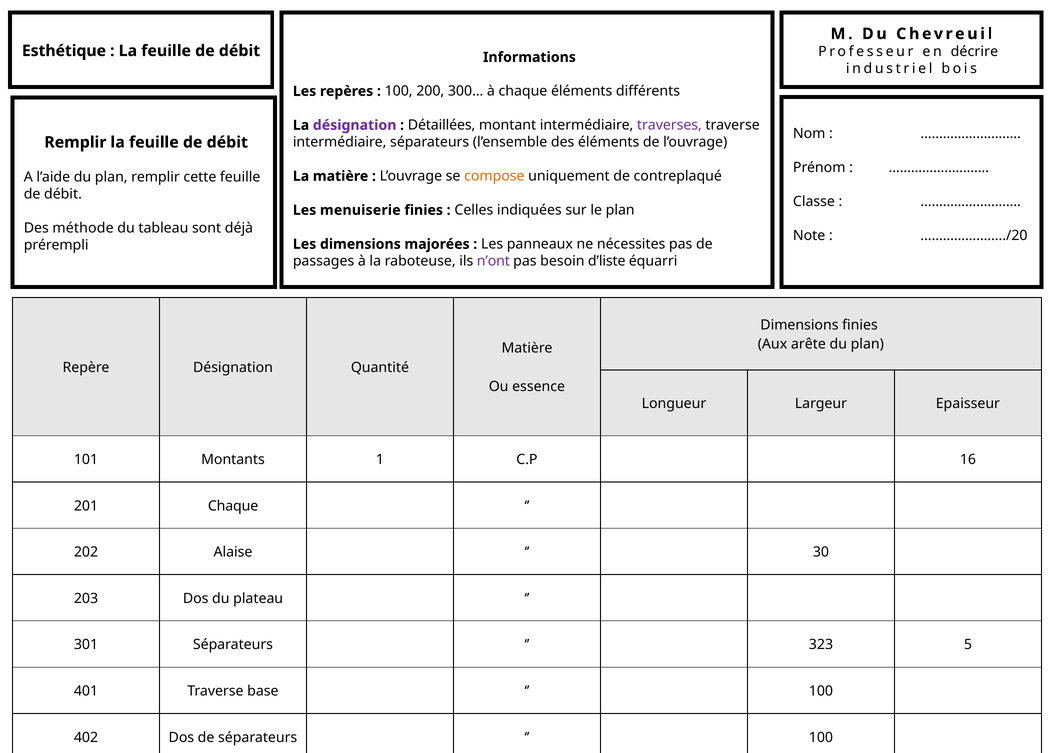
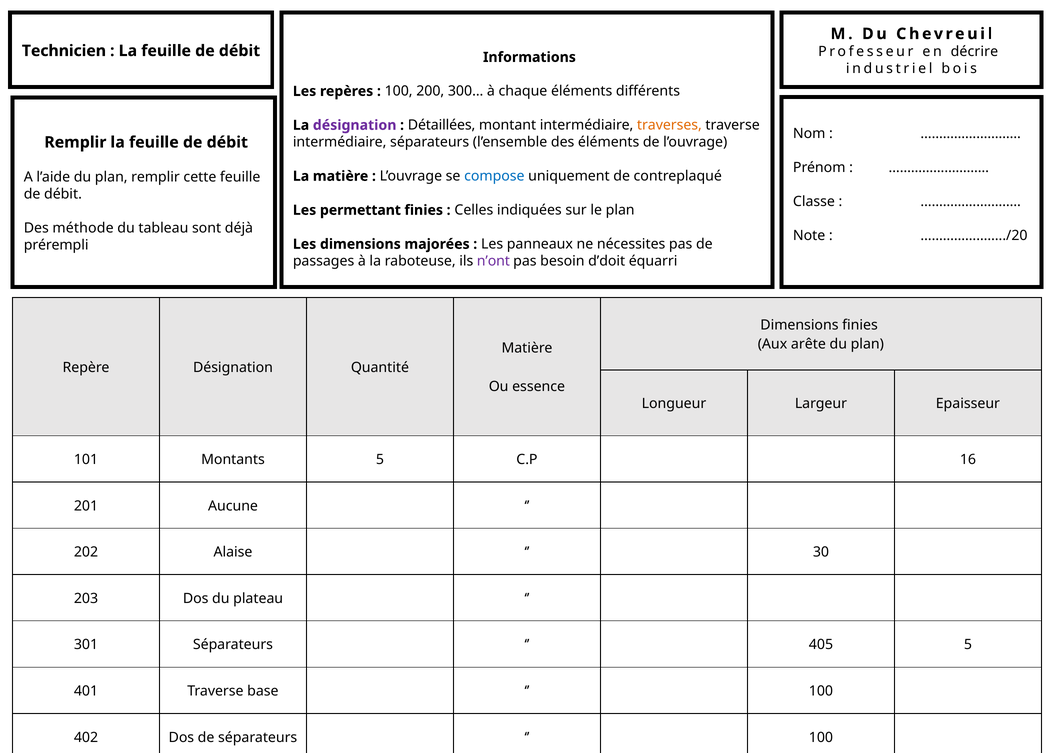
Esthétique: Esthétique -> Technicien
traverses colour: purple -> orange
compose colour: orange -> blue
menuiserie: menuiserie -> permettant
d’liste: d’liste -> d’doit
Montants 1: 1 -> 5
201 Chaque: Chaque -> Aucune
323: 323 -> 405
